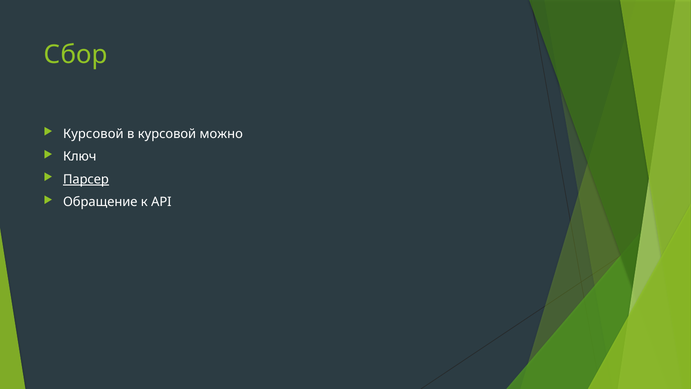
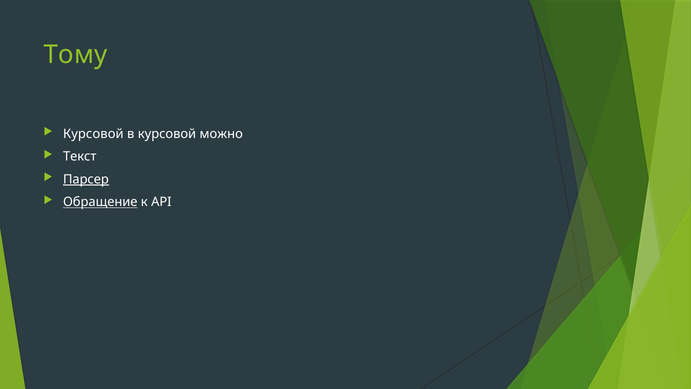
Сбор: Сбор -> Тому
Ключ: Ключ -> Текст
Обращение underline: none -> present
